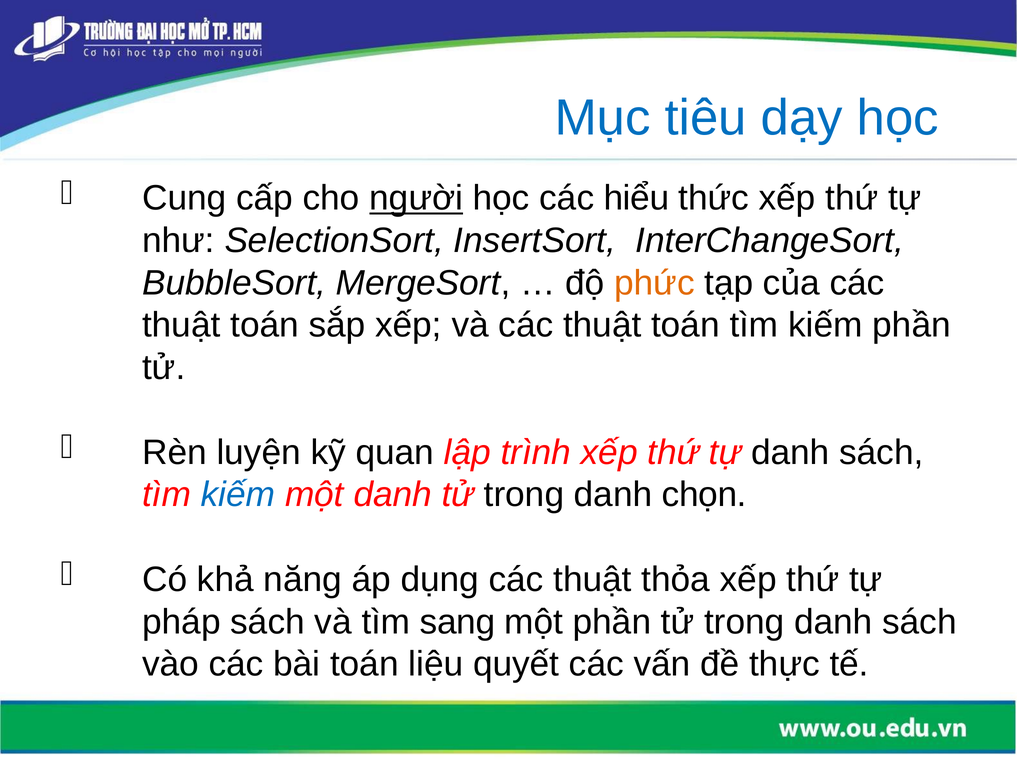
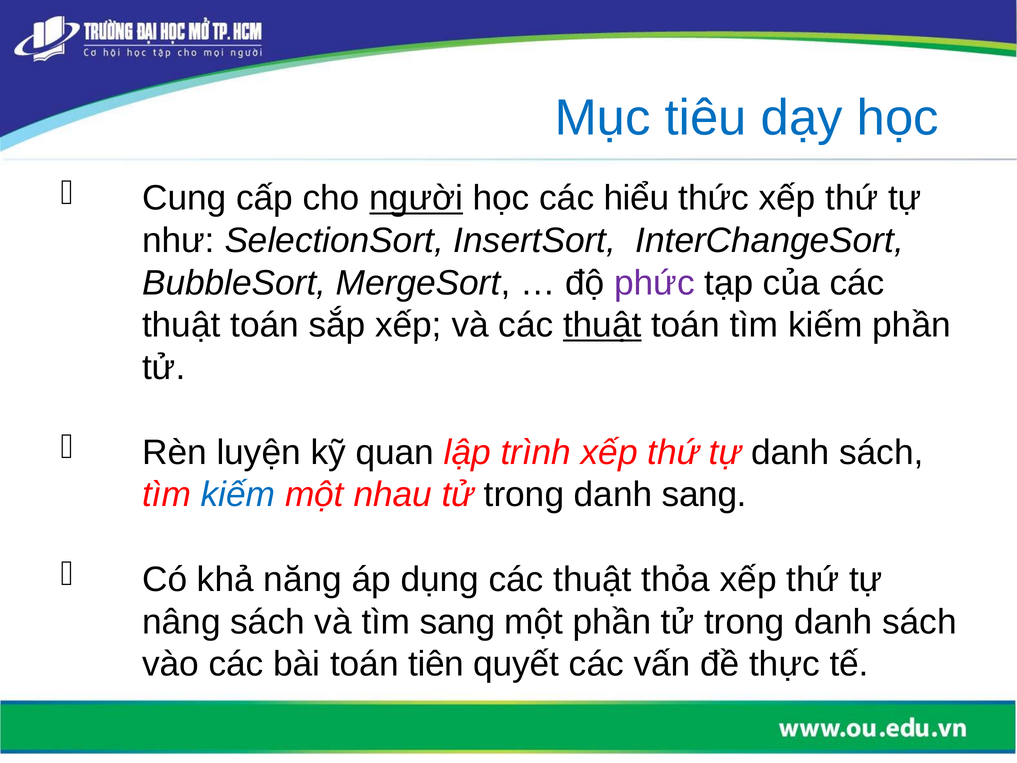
phức colour: orange -> purple
thuật at (602, 325) underline: none -> present
một danh: danh -> nhau
danh chọn: chọn -> sang
pháp: pháp -> nâng
liệu: liệu -> tiên
